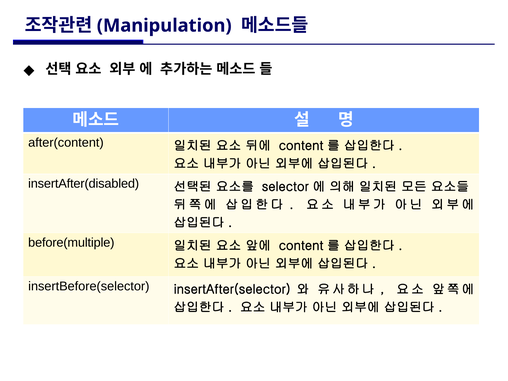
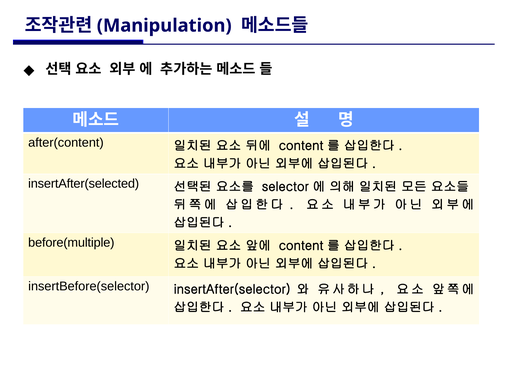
insertAfter(disabled: insertAfter(disabled -> insertAfter(selected
